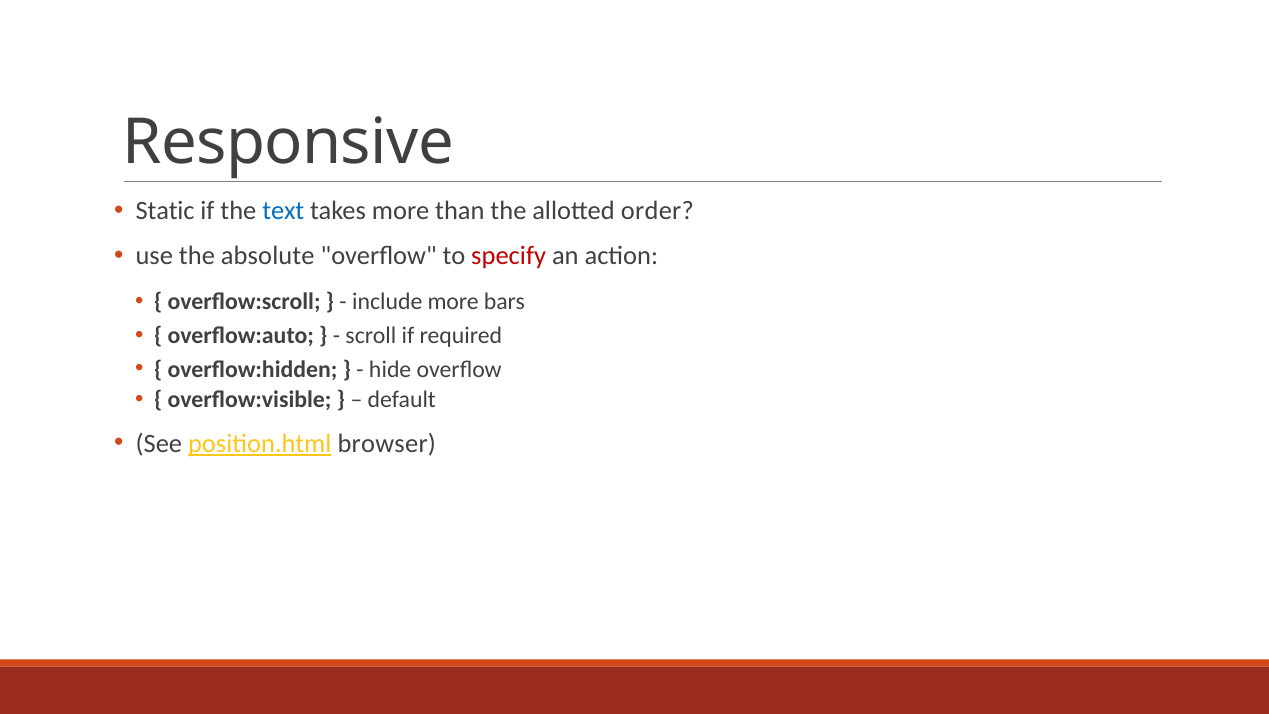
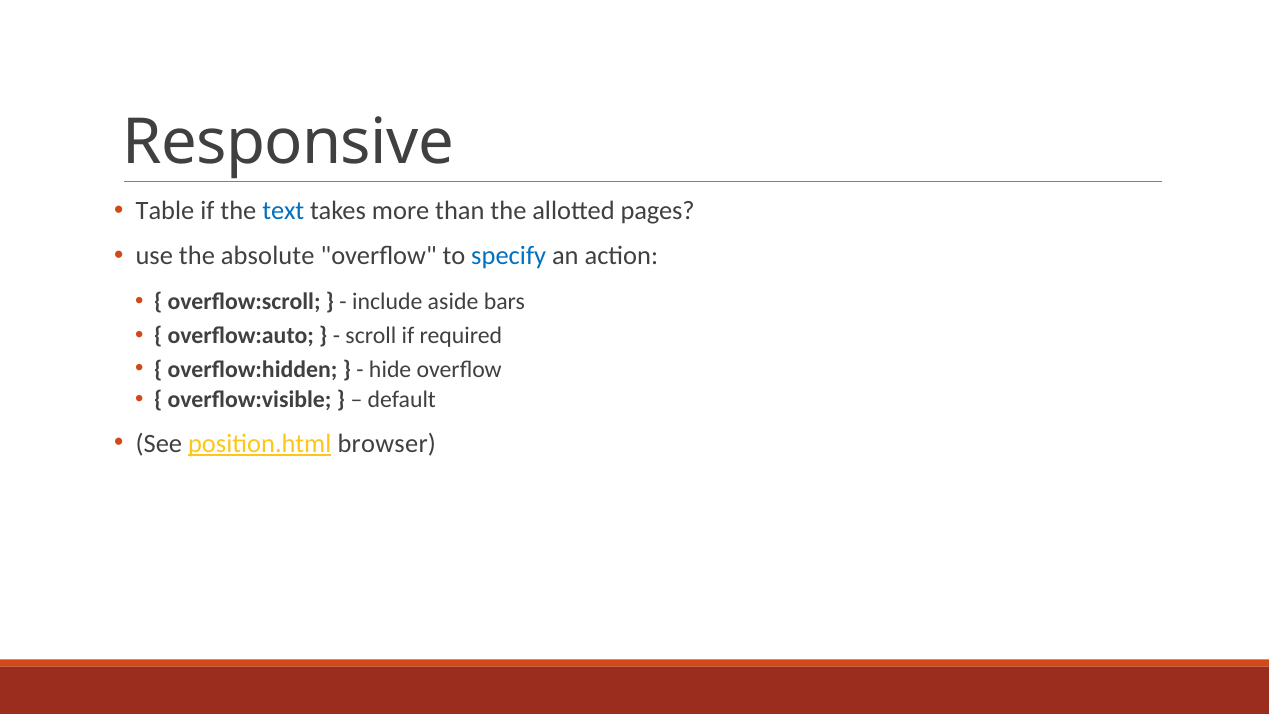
Static: Static -> Table
order: order -> pages
specify colour: red -> blue
include more: more -> aside
